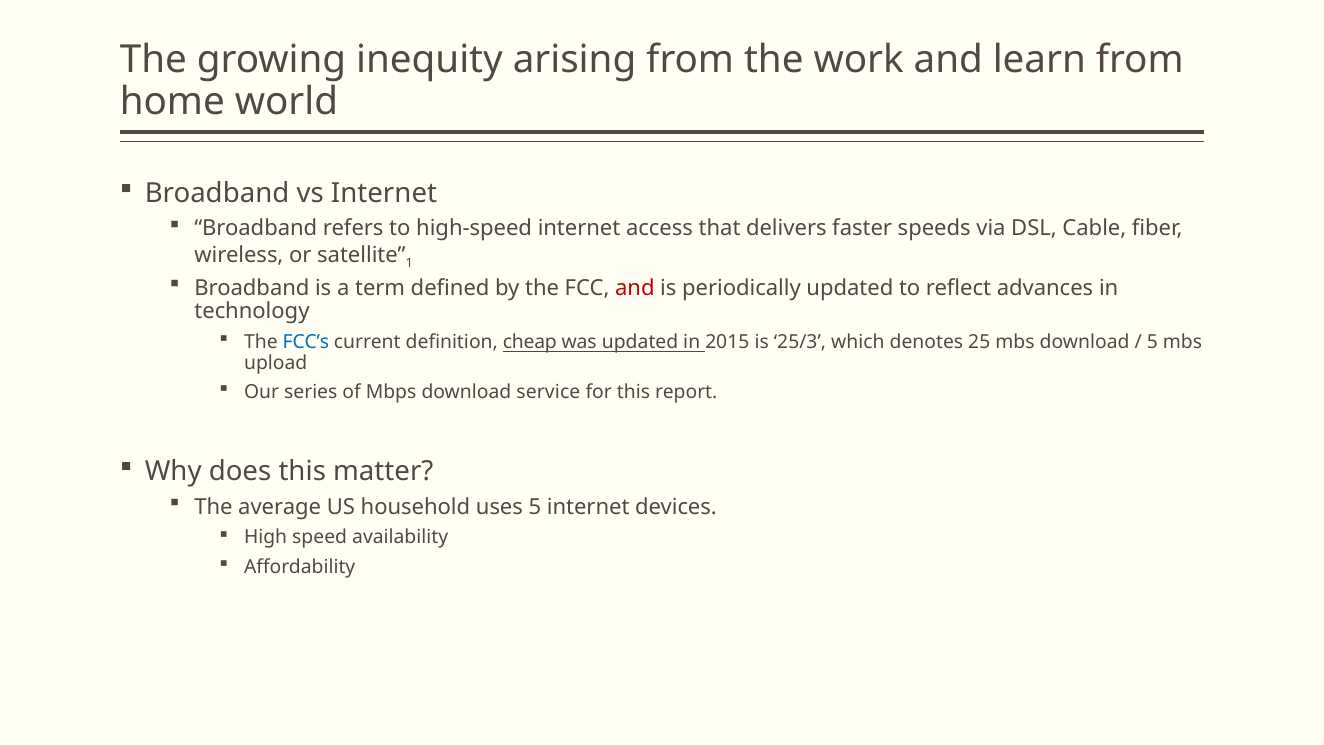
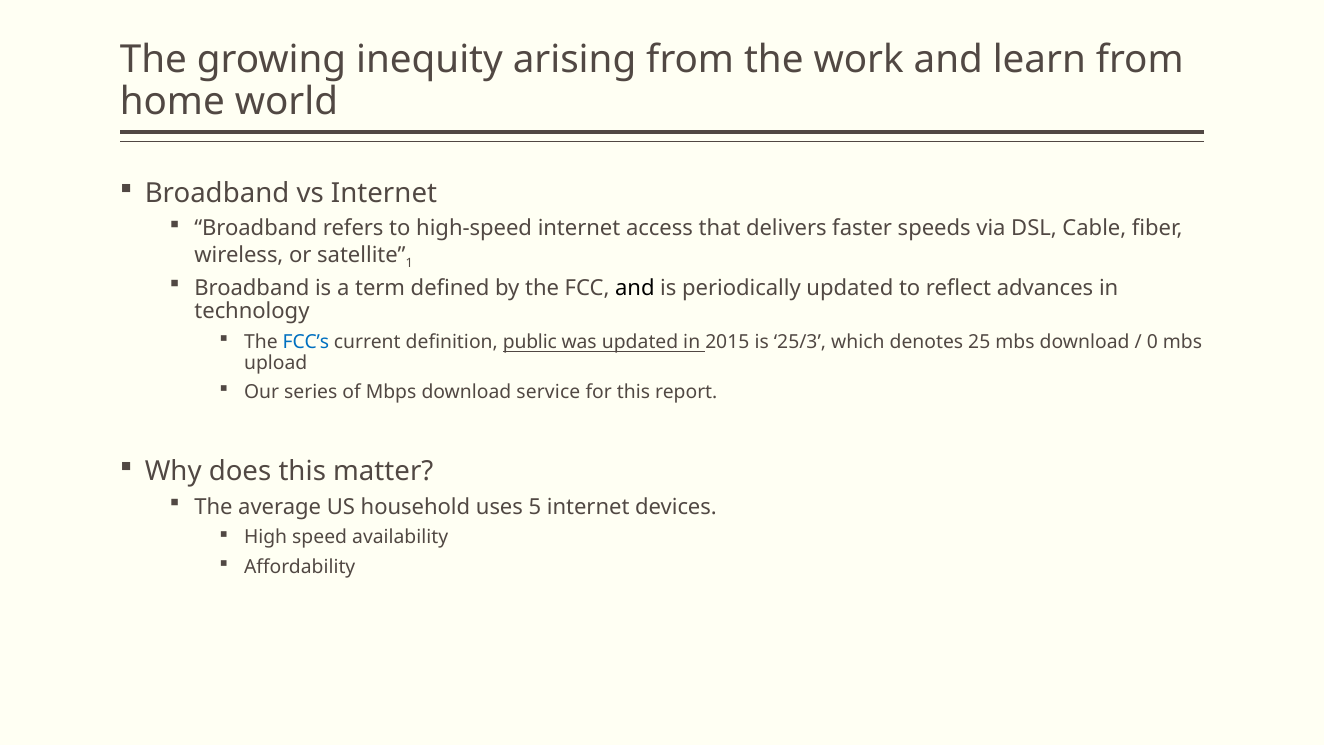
and at (635, 288) colour: red -> black
cheap: cheap -> public
5 at (1152, 342): 5 -> 0
